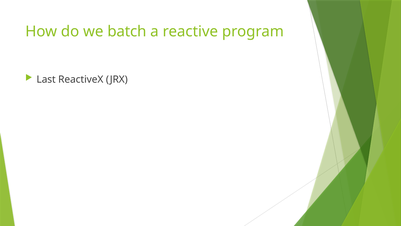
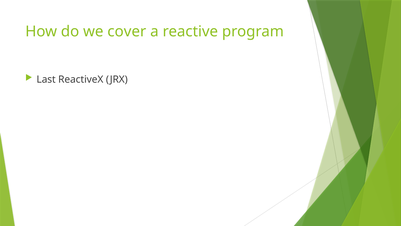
batch: batch -> cover
